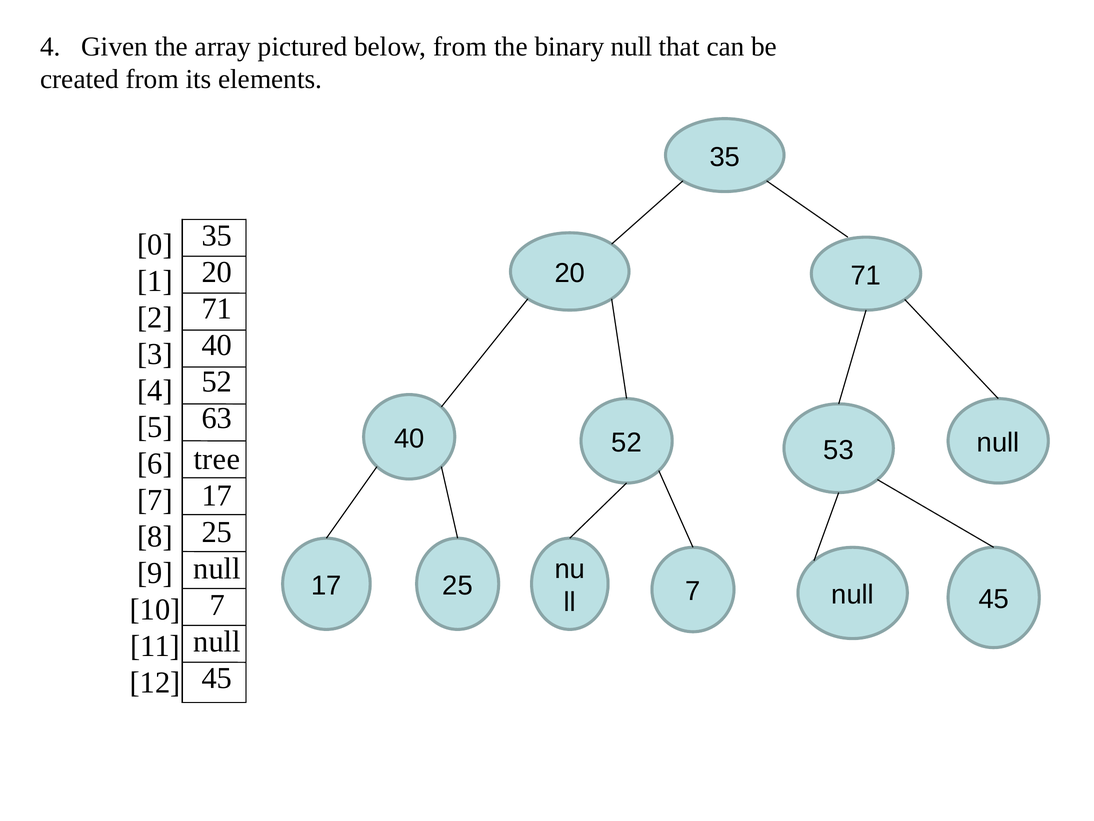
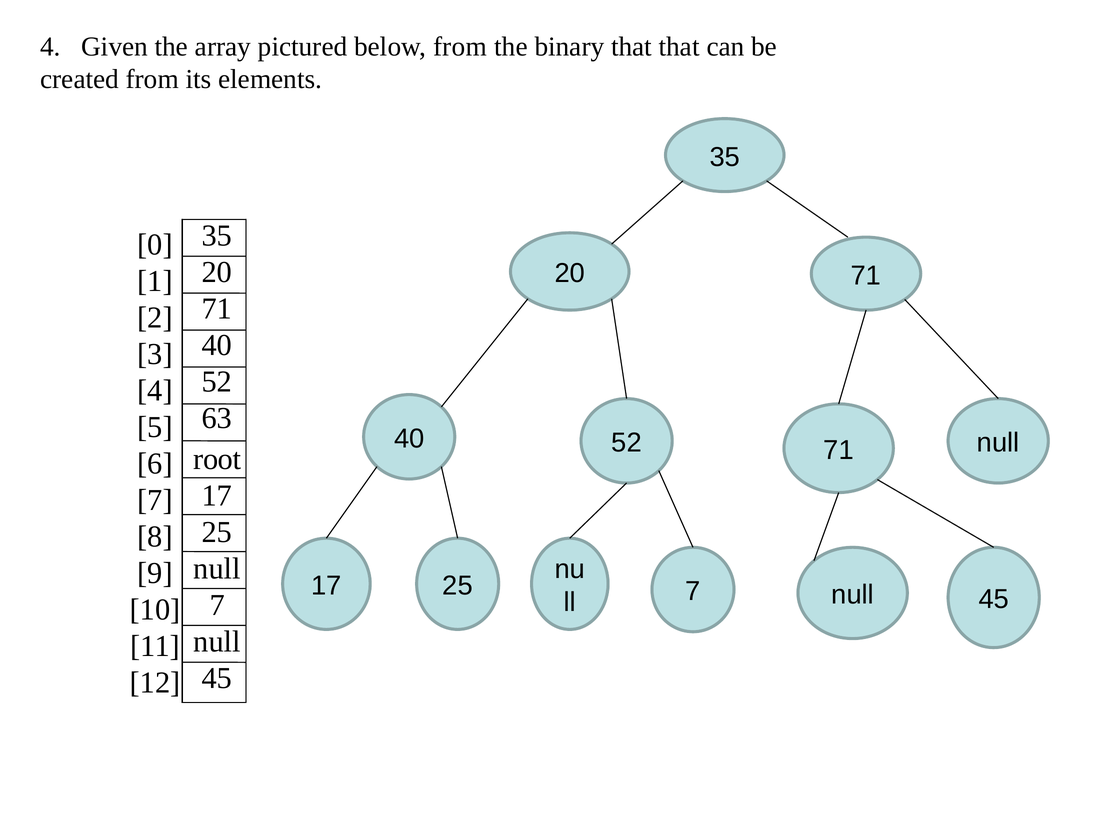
binary null: null -> that
52 53: 53 -> 71
tree: tree -> root
